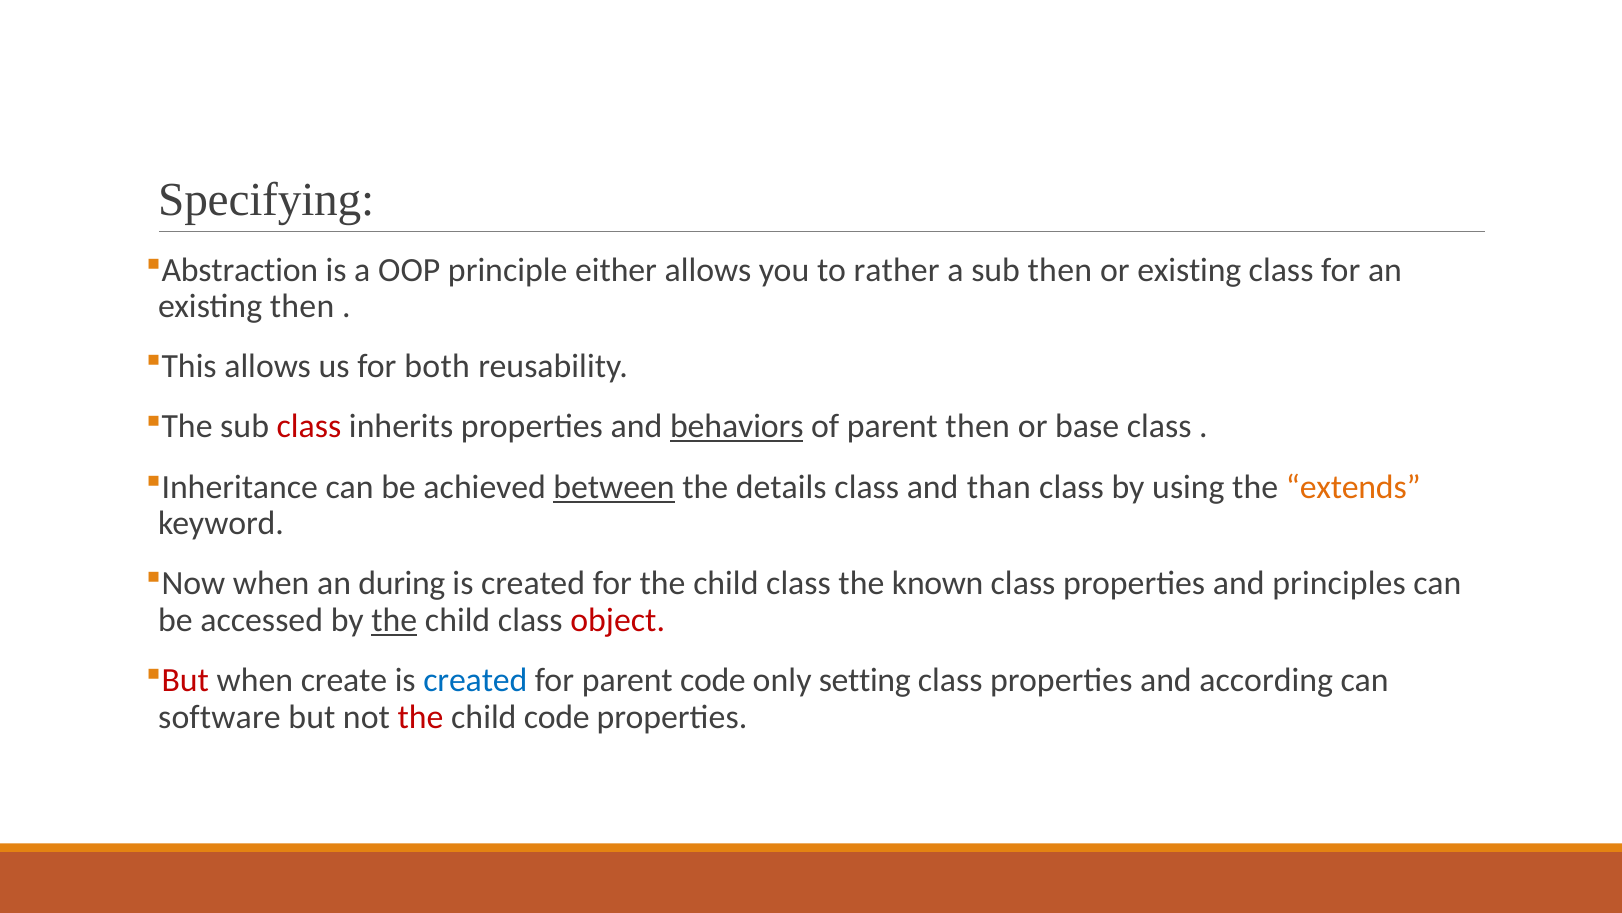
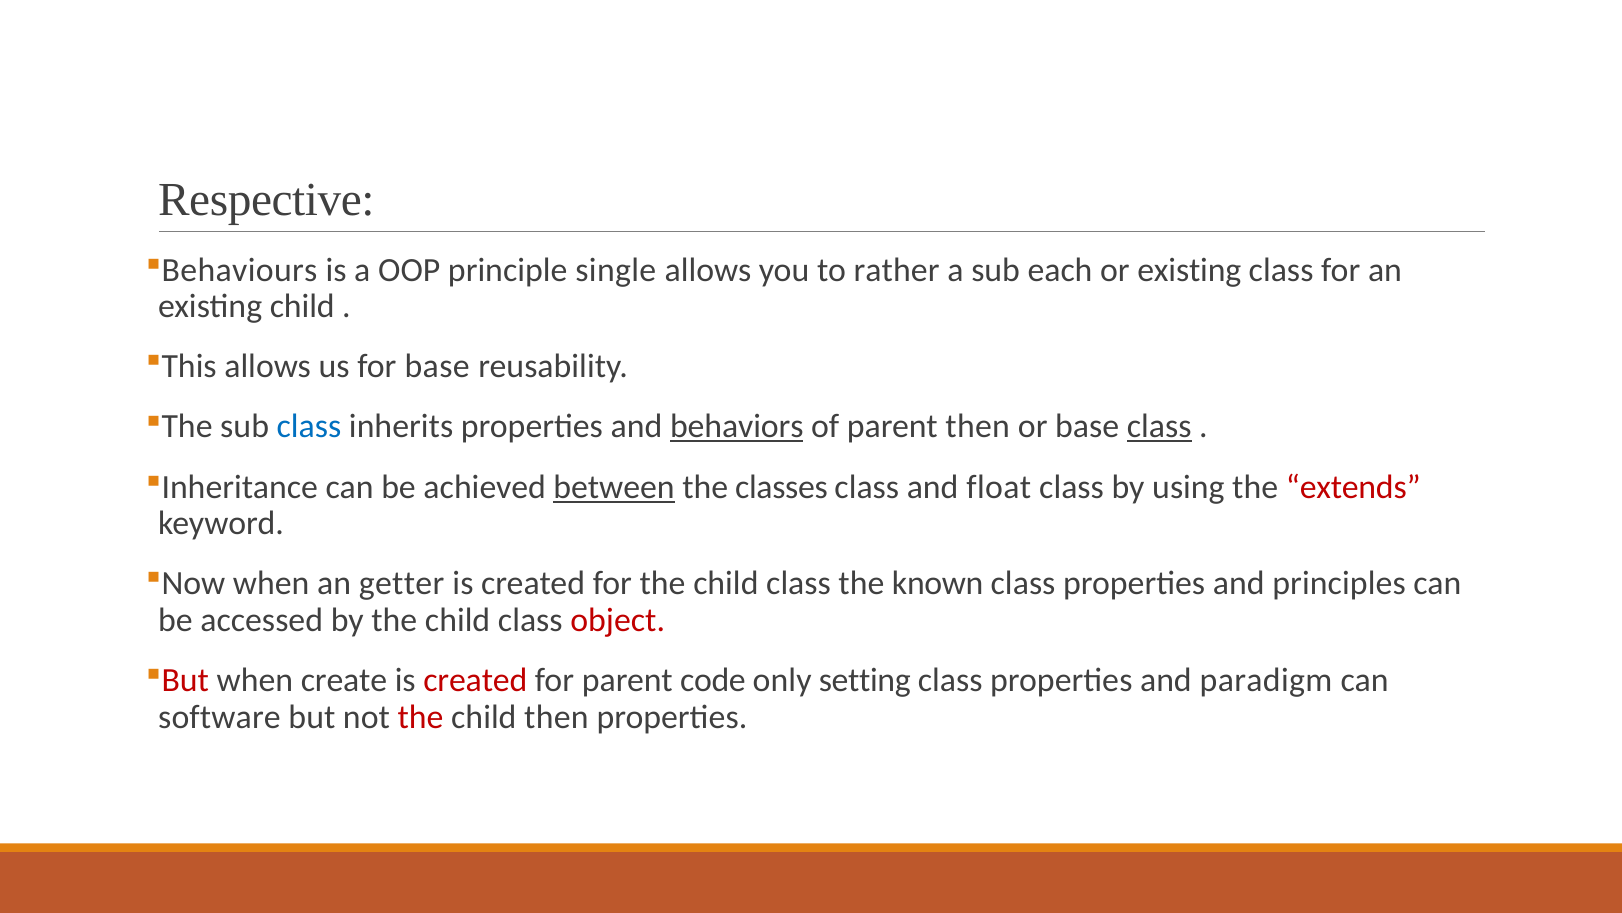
Specifying: Specifying -> Respective
Abstraction: Abstraction -> Behaviours
either: either -> single
sub then: then -> each
existing then: then -> child
for both: both -> base
class at (309, 426) colour: red -> blue
class at (1159, 426) underline: none -> present
details: details -> classes
than: than -> float
extends colour: orange -> red
during: during -> getter
the at (394, 620) underline: present -> none
created at (475, 680) colour: blue -> red
according: according -> paradigm
child code: code -> then
